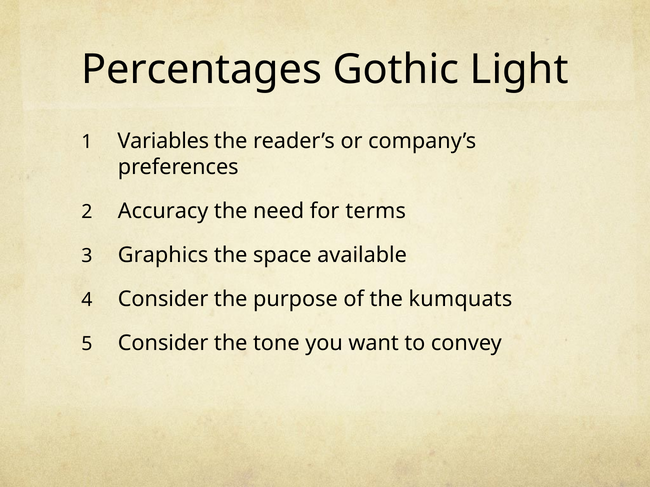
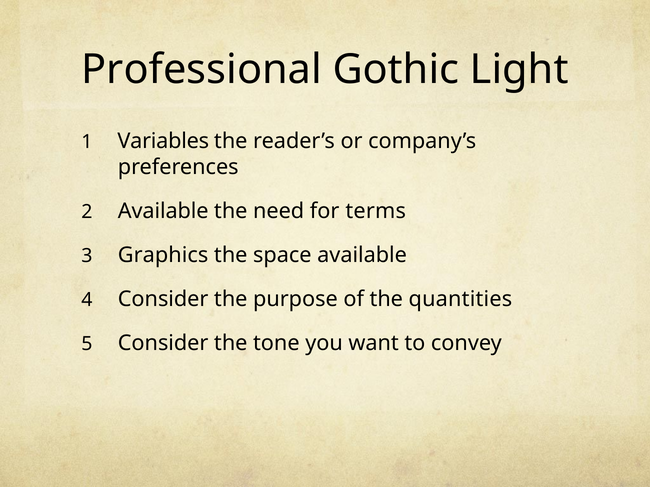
Percentages: Percentages -> Professional
Accuracy at (163, 211): Accuracy -> Available
kumquats: kumquats -> quantities
